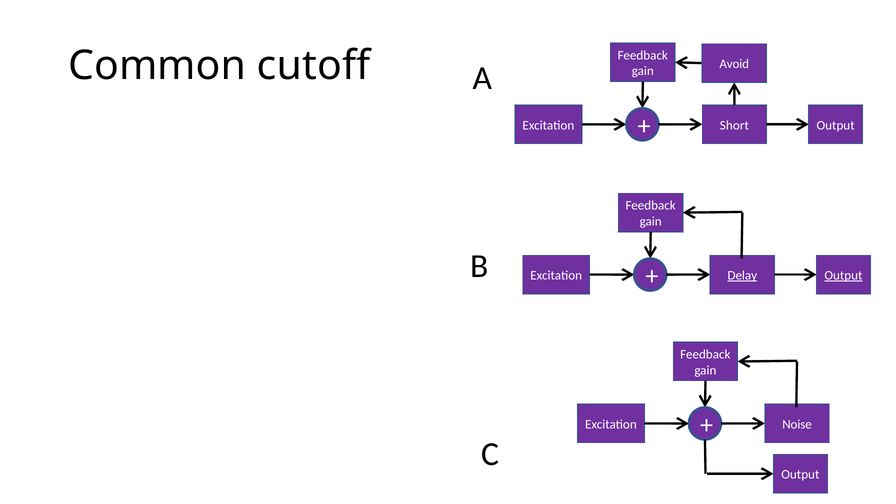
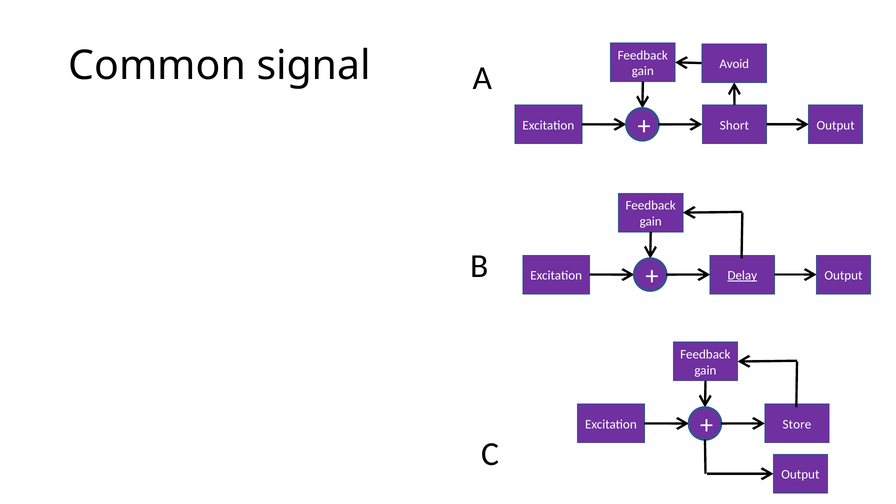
cutoff: cutoff -> signal
Output at (843, 275) underline: present -> none
Noise: Noise -> Store
